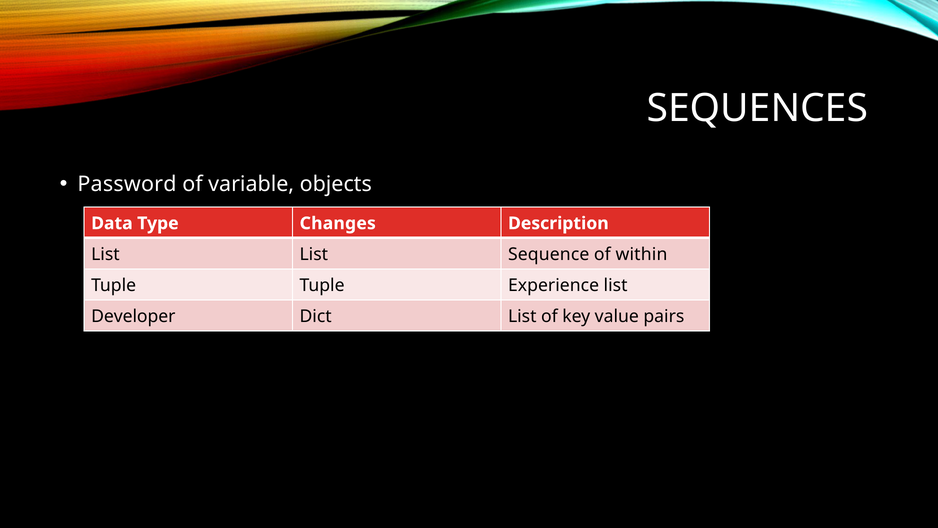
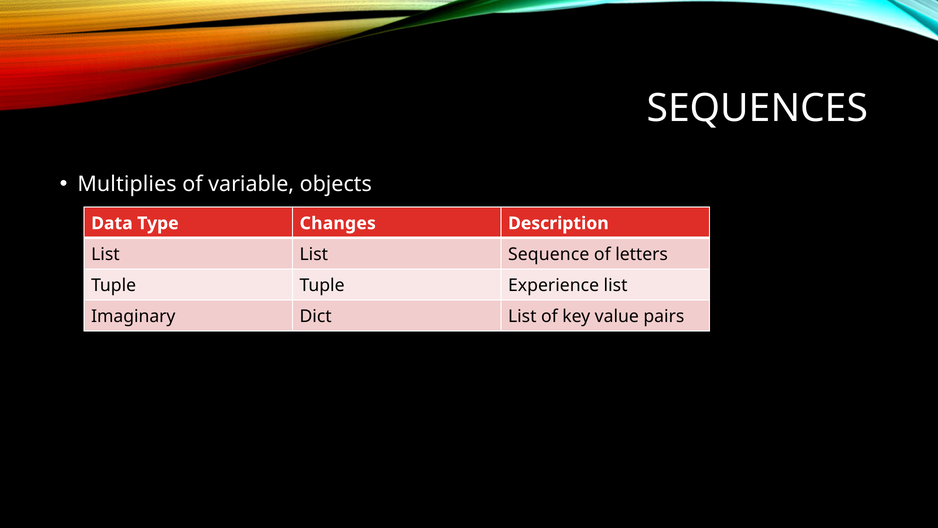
Password: Password -> Multiplies
within: within -> letters
Developer: Developer -> Imaginary
